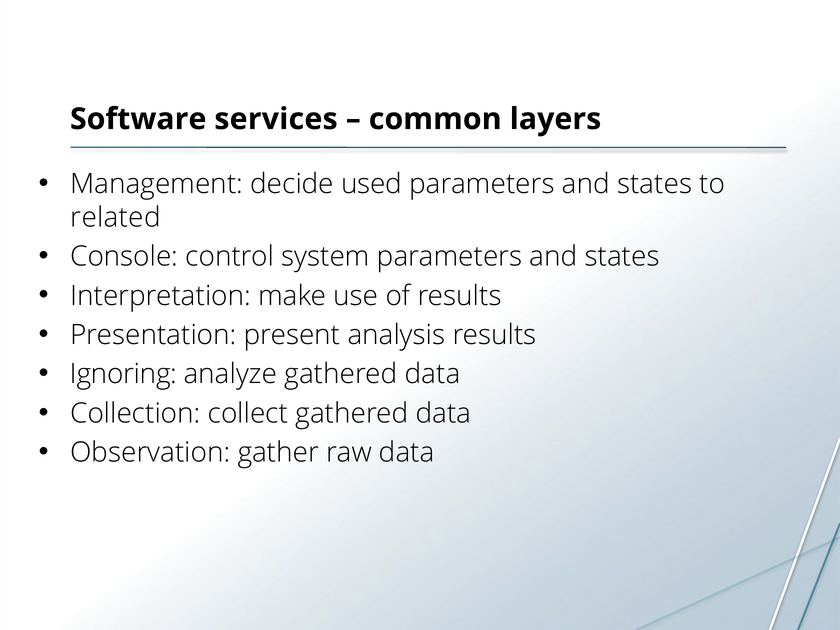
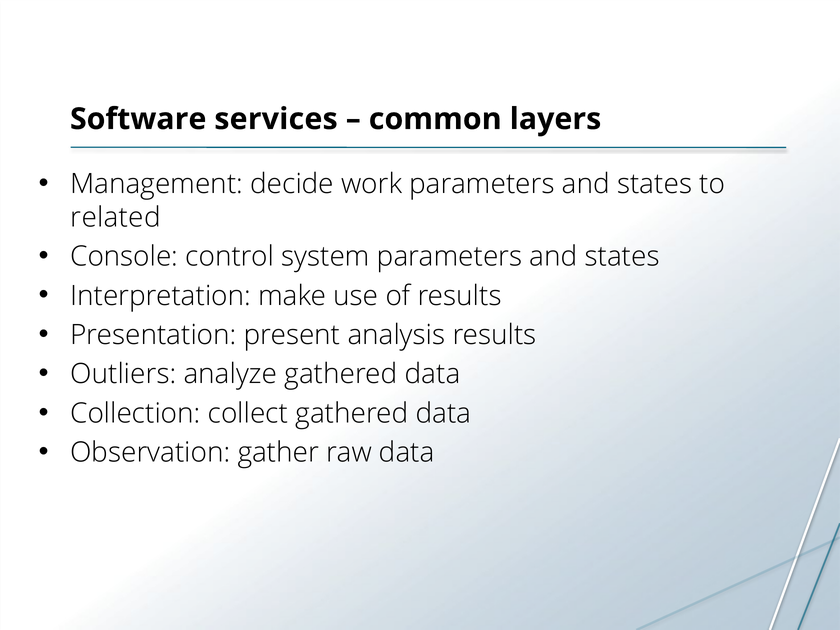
used: used -> work
Ignoring: Ignoring -> Outliers
